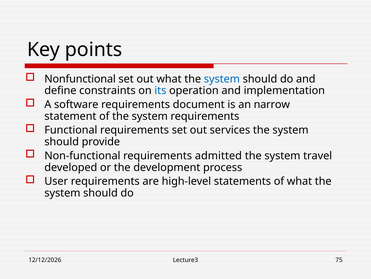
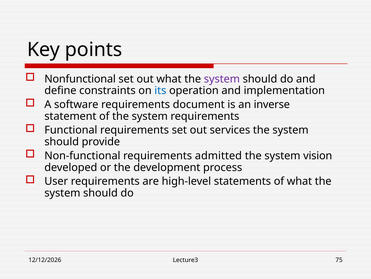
system at (222, 79) colour: blue -> purple
narrow: narrow -> inverse
travel: travel -> vision
